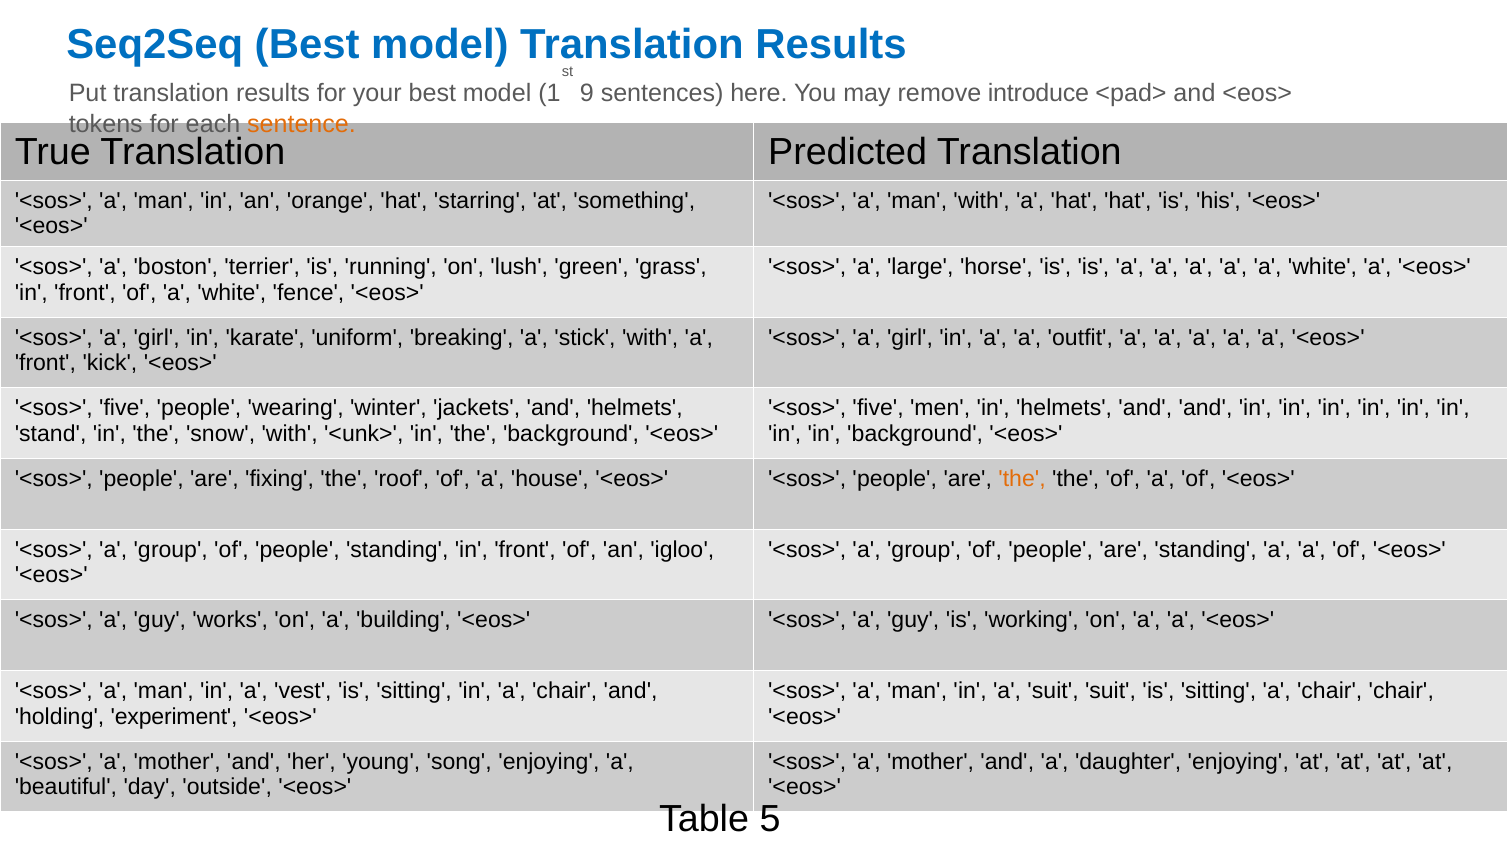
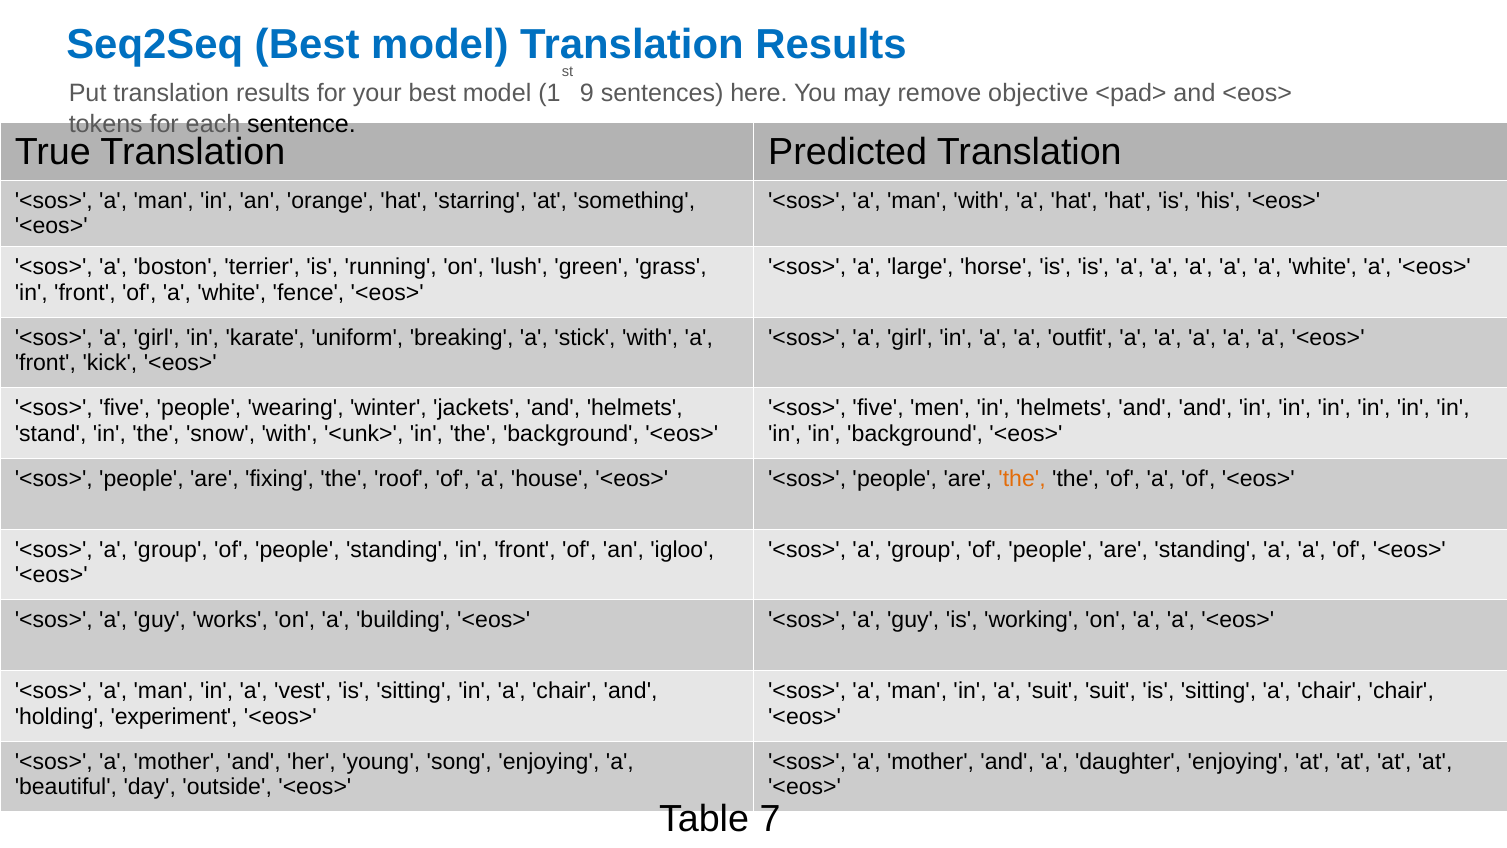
introduce: introduce -> objective
sentence colour: orange -> black
5: 5 -> 7
